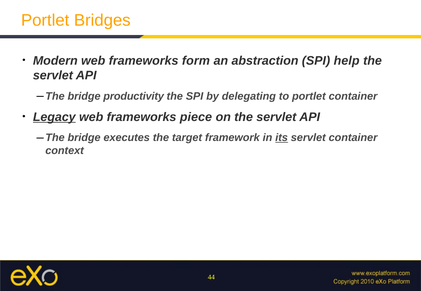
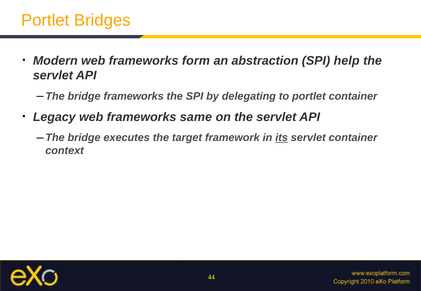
bridge productivity: productivity -> frameworks
Legacy underline: present -> none
piece: piece -> same
